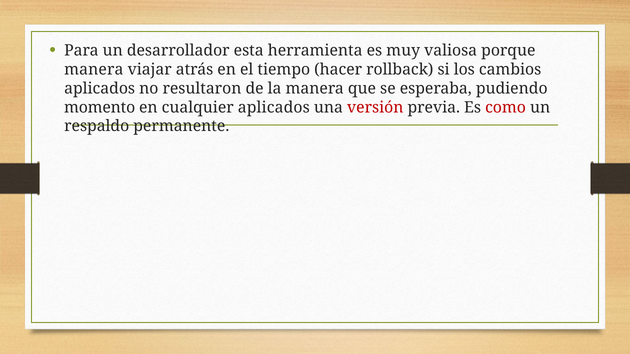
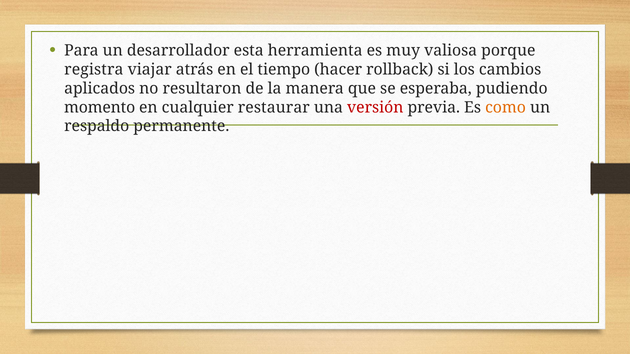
manera at (94, 70): manera -> registra
cualquier aplicados: aplicados -> restaurar
como colour: red -> orange
